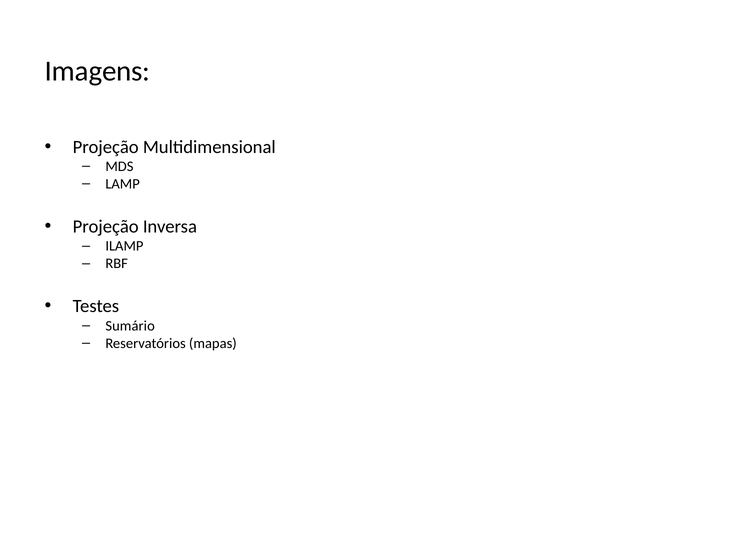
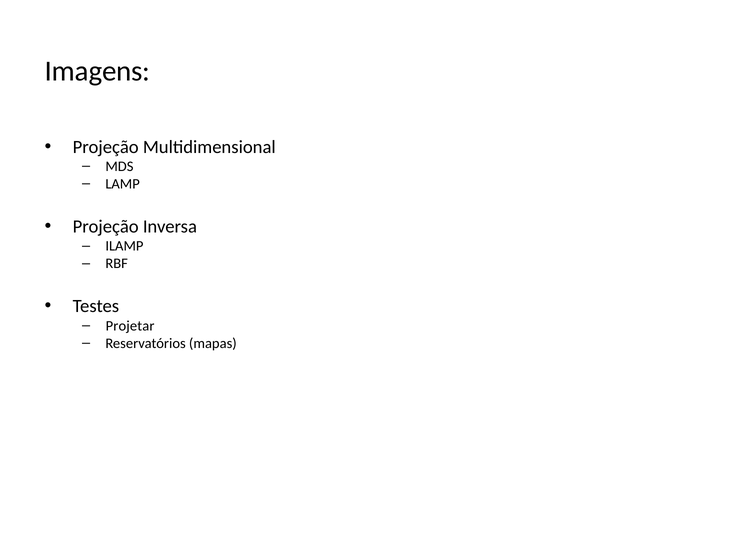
Sumário: Sumário -> Projetar
